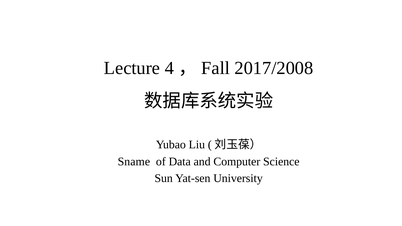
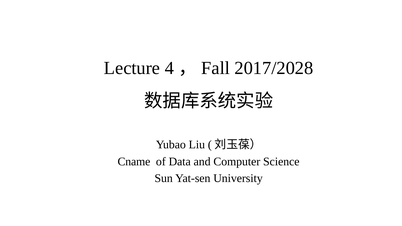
2017/2008: 2017/2008 -> 2017/2028
Sname: Sname -> Cname
